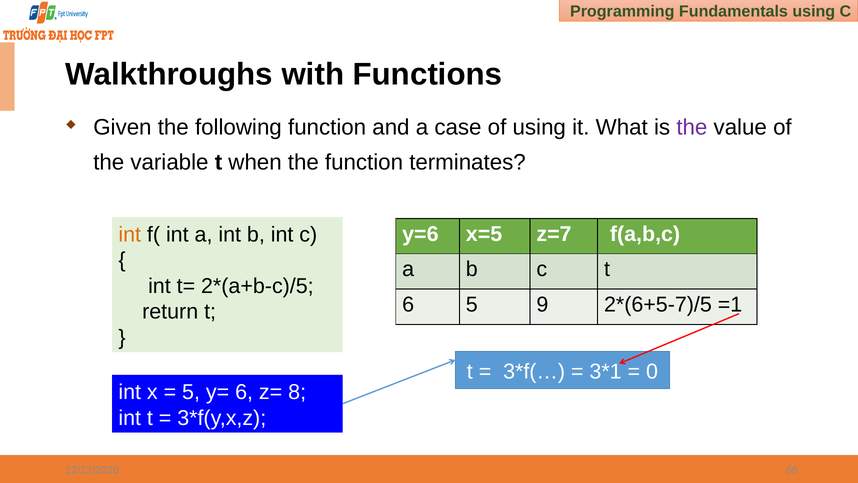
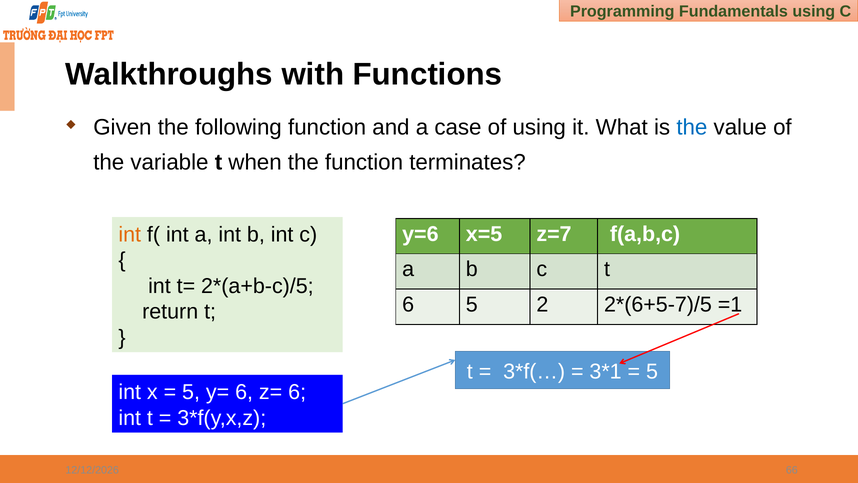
the at (692, 127) colour: purple -> blue
9: 9 -> 2
0 at (652, 371): 0 -> 5
z= 8: 8 -> 6
